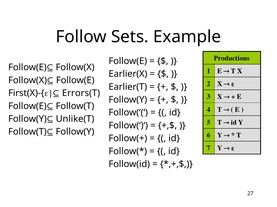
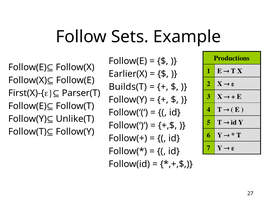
Earlier(T: Earlier(T -> Builds(T
Errors(T: Errors(T -> Parser(T
